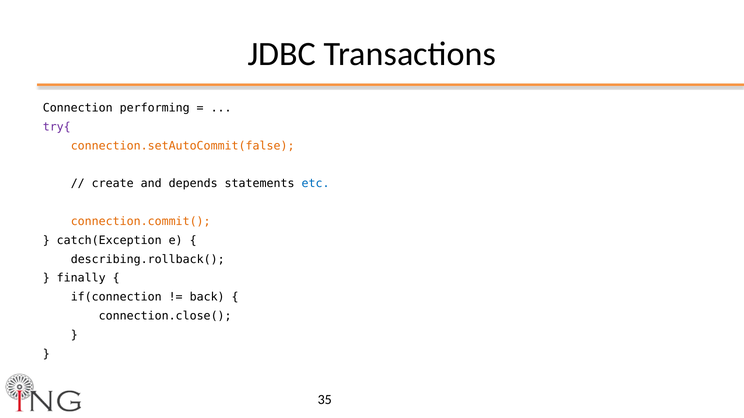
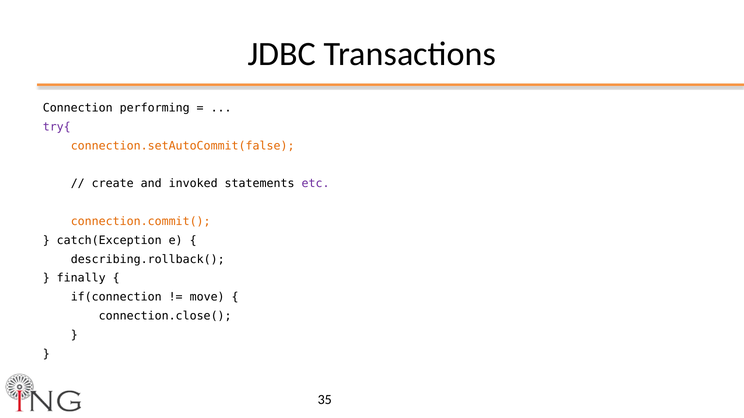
depends: depends -> invoked
etc colour: blue -> purple
back: back -> move
